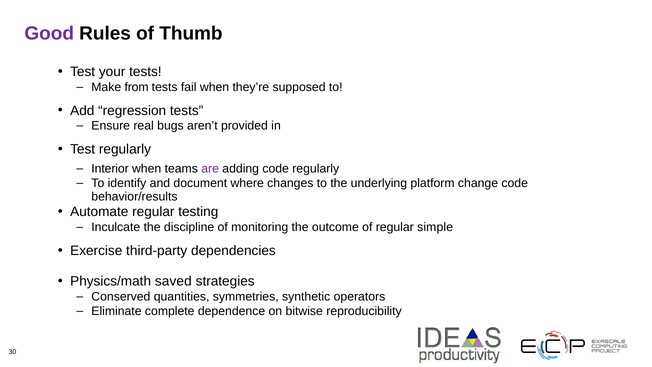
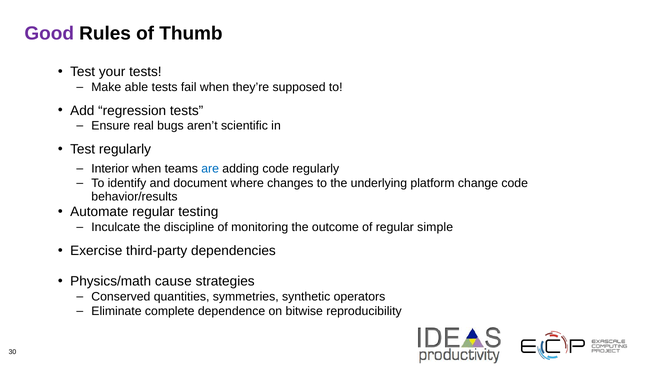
from: from -> able
provided: provided -> scientific
are colour: purple -> blue
saved: saved -> cause
